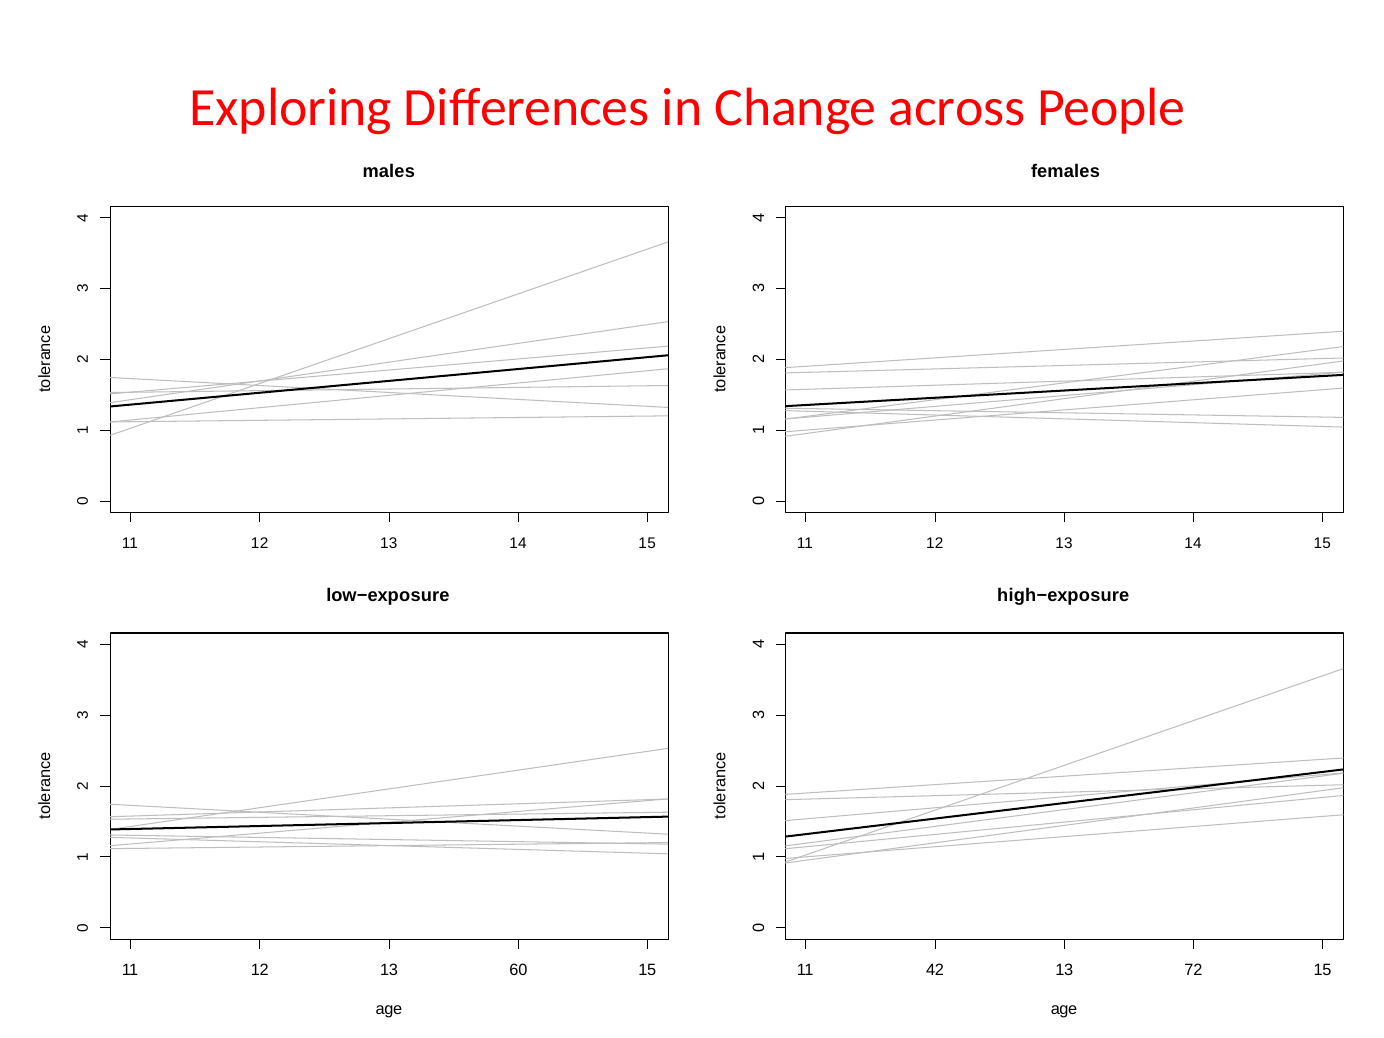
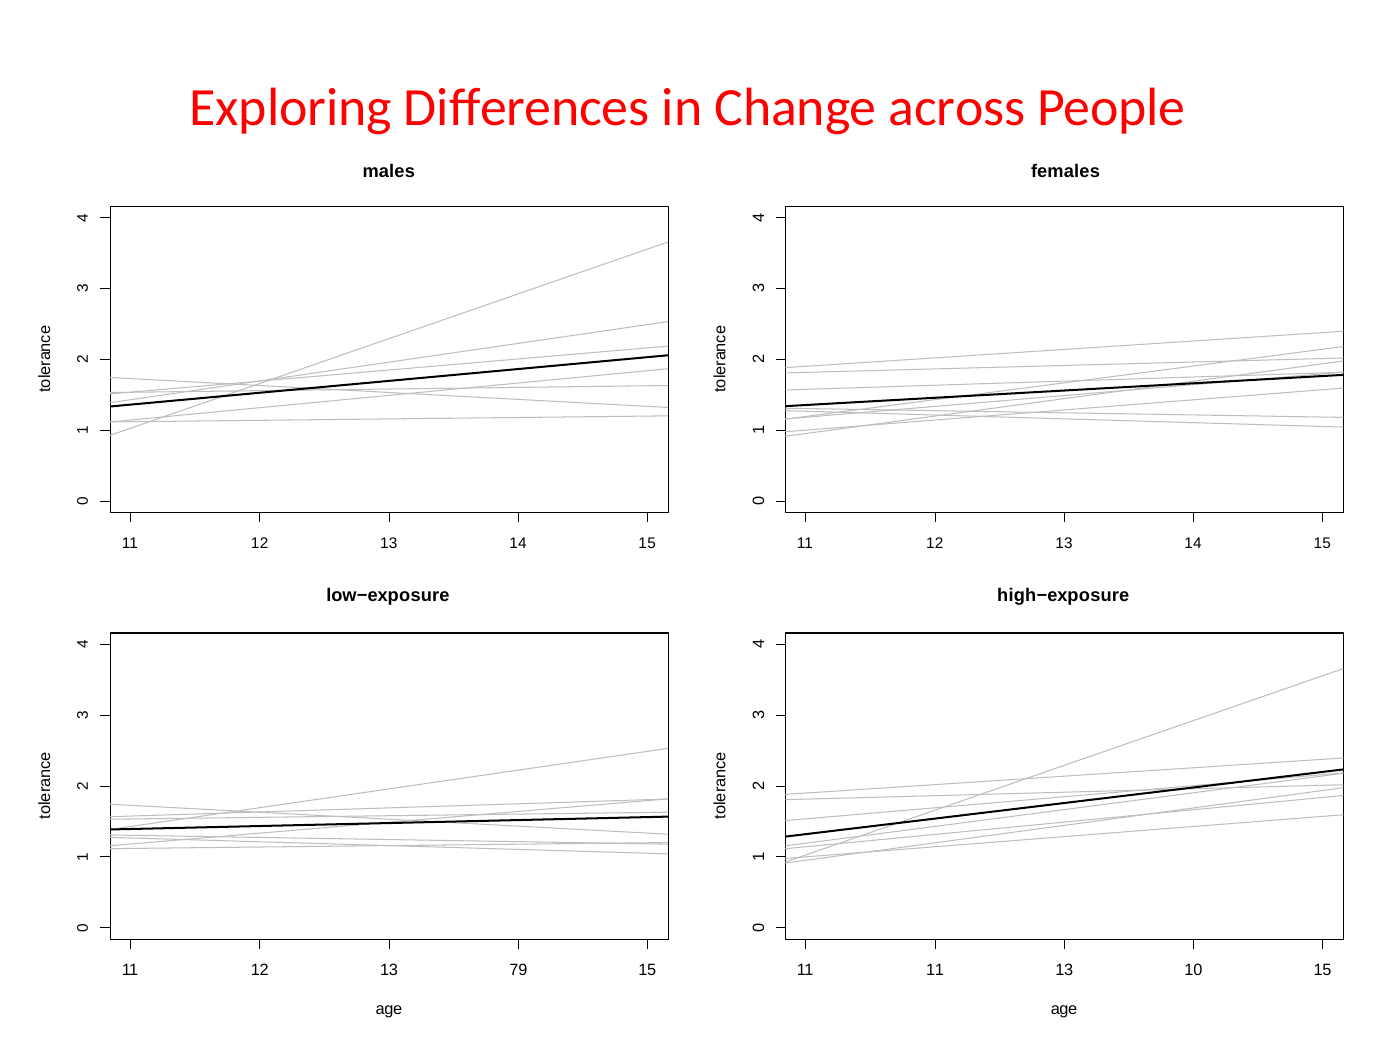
60: 60 -> 79
11 42: 42 -> 11
72: 72 -> 10
